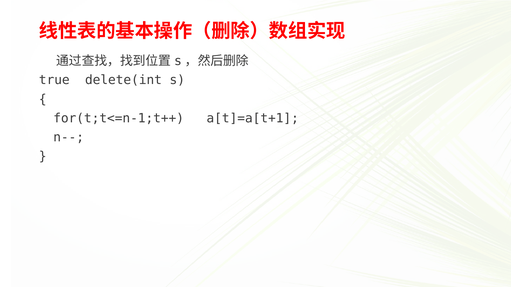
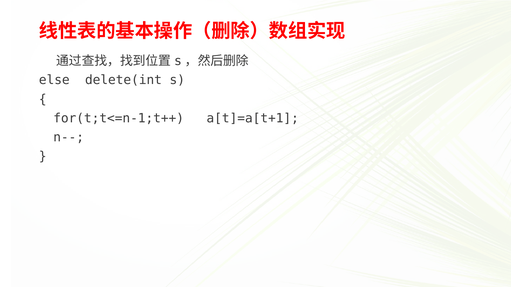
true: true -> else
